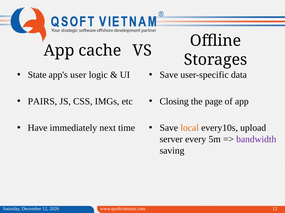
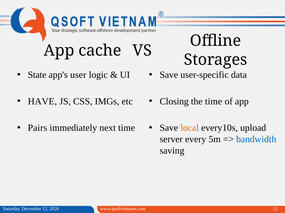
PAIRS: PAIRS -> HAVE
the page: page -> time
Have: Have -> Pairs
bandwidth colour: purple -> blue
